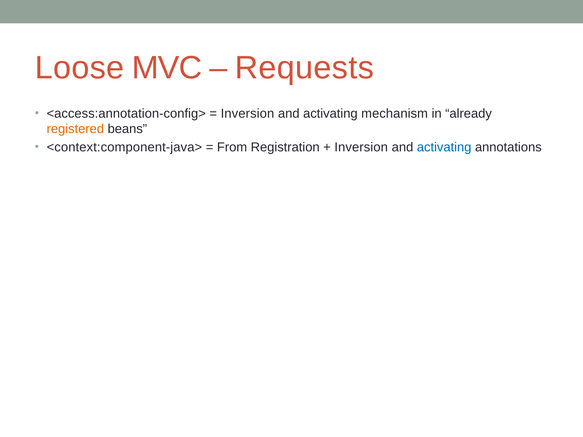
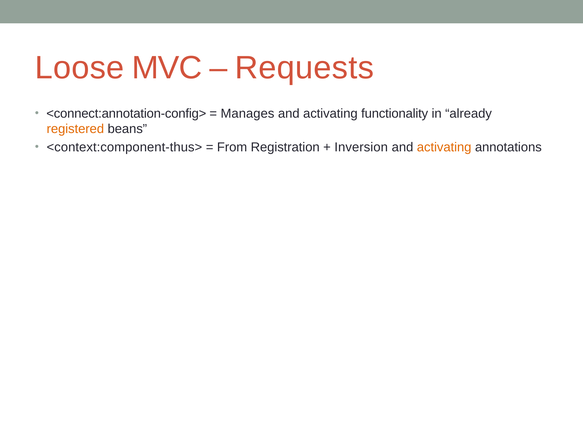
<access:annotation-config>: <access:annotation-config> -> <connect:annotation-config>
Inversion at (247, 114): Inversion -> Manages
mechanism: mechanism -> functionality
<context:component-java>: <context:component-java> -> <context:component-thus>
activating at (444, 147) colour: blue -> orange
